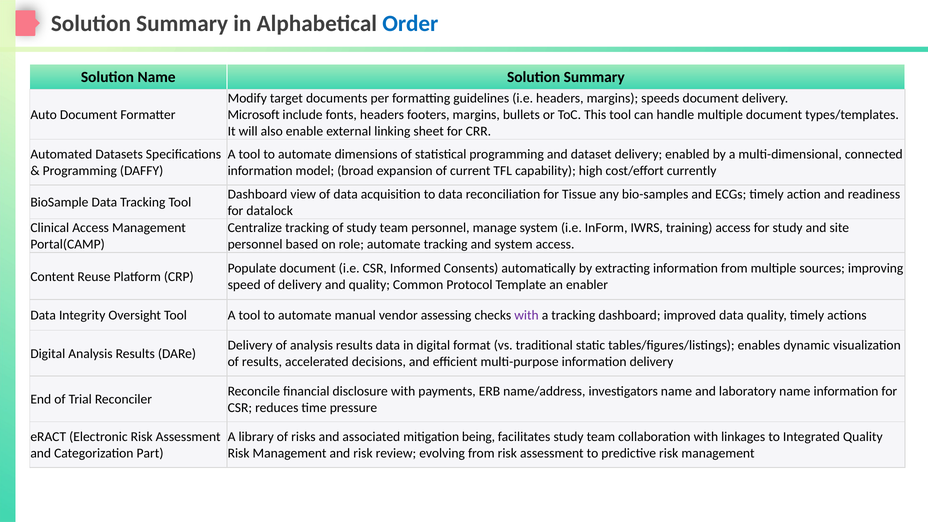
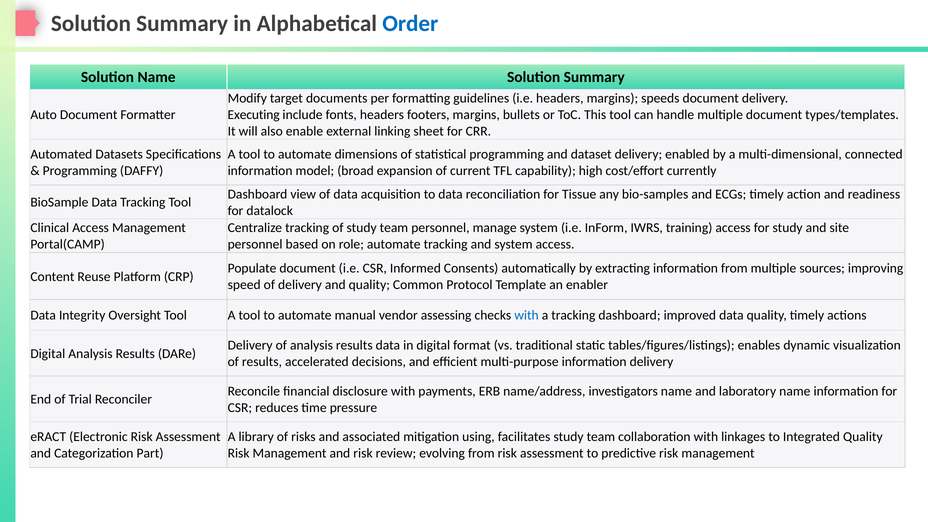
Microsoft: Microsoft -> Executing
with at (526, 315) colour: purple -> blue
being: being -> using
